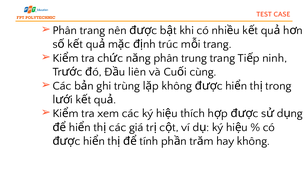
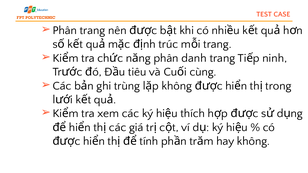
trung: trung -> danh
liên: liên -> tiêu
